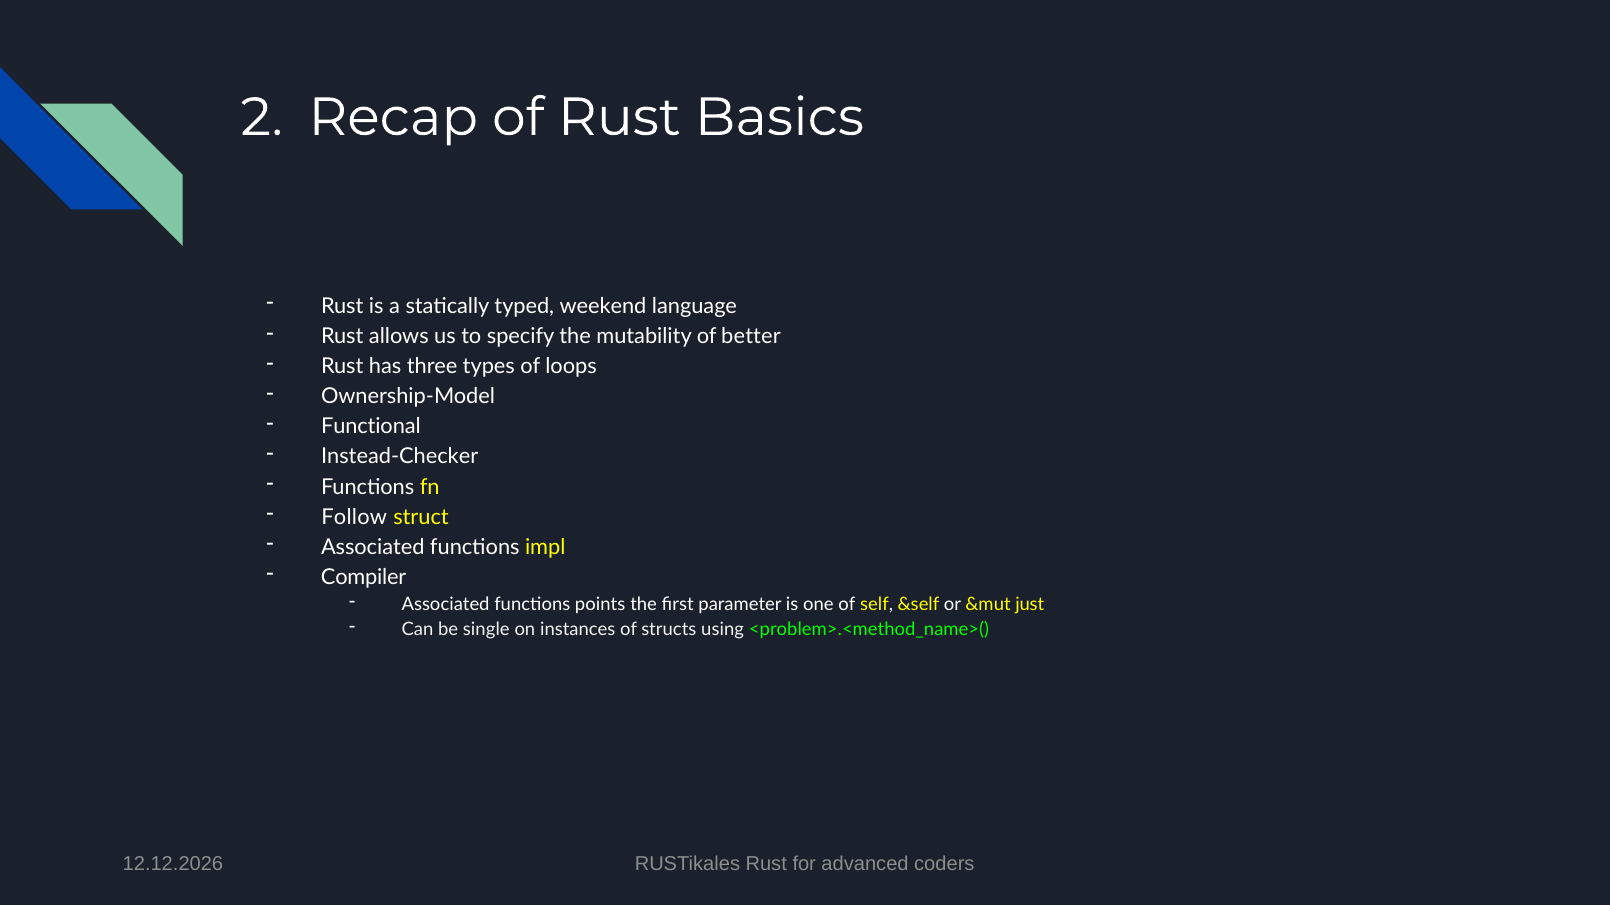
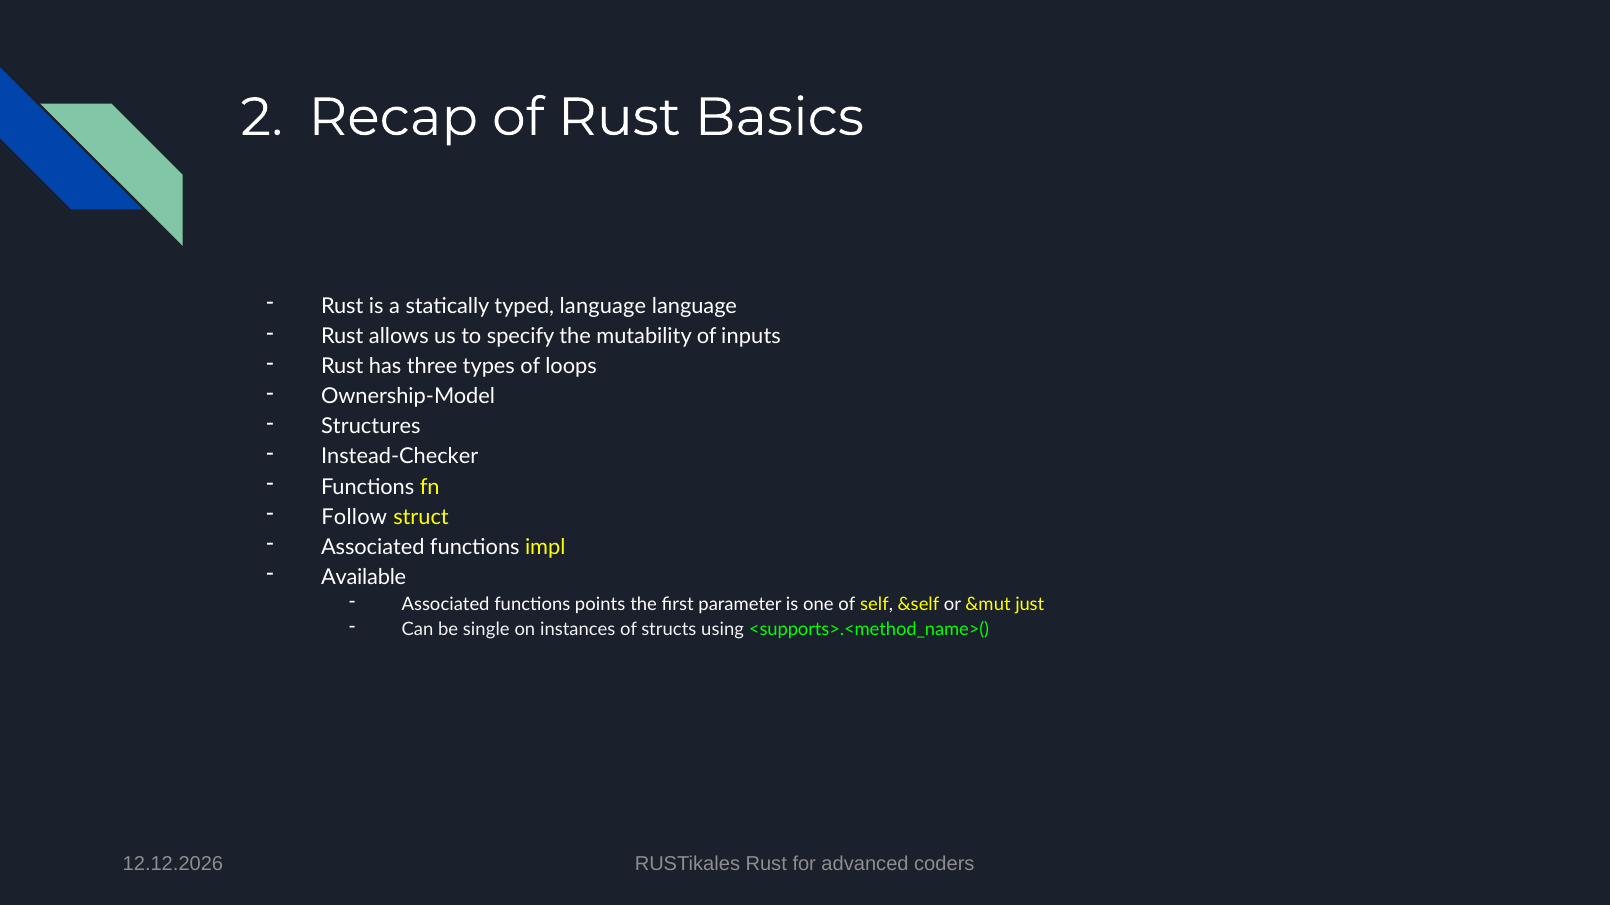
typed weekend: weekend -> language
better: better -> inputs
Functional: Functional -> Structures
Compiler: Compiler -> Available
<problem>.<method_name>(: <problem>.<method_name>( -> <supports>.<method_name>(
